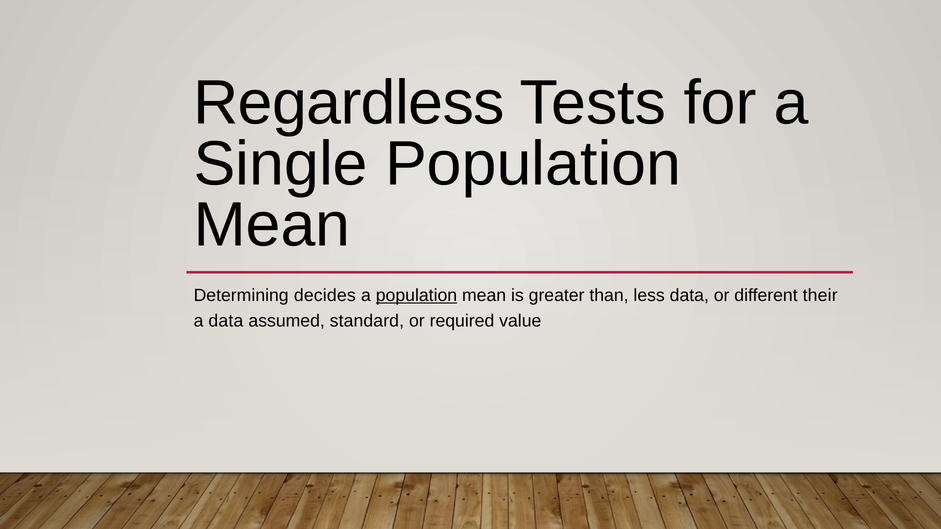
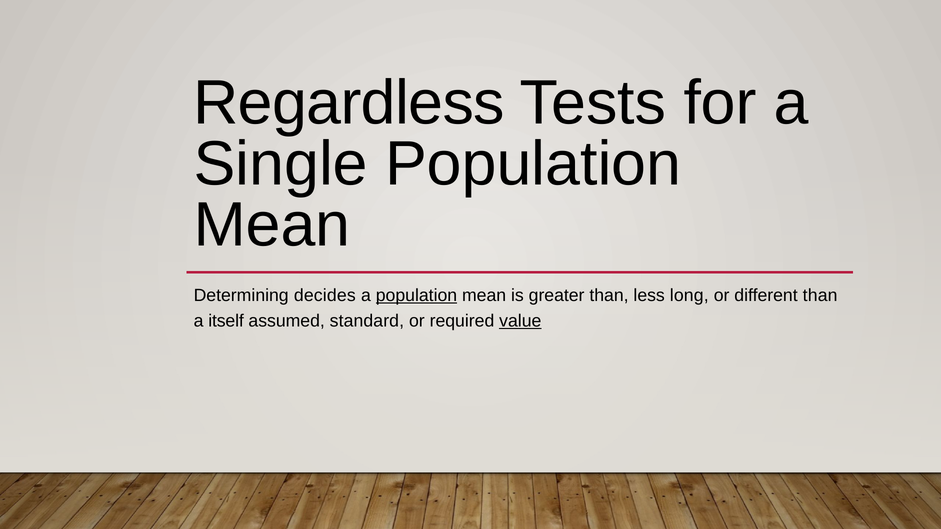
less data: data -> long
different their: their -> than
a data: data -> itself
value underline: none -> present
